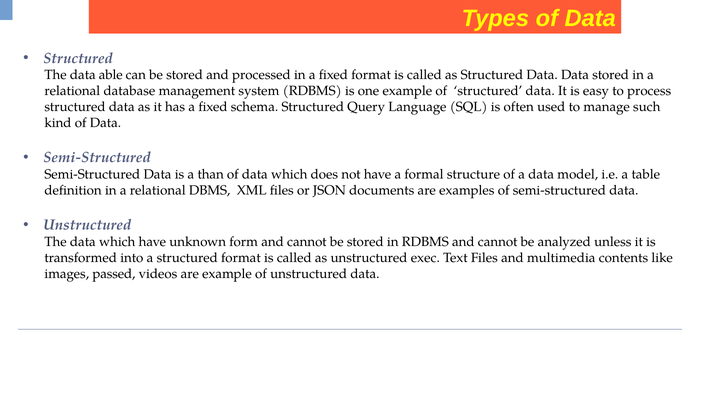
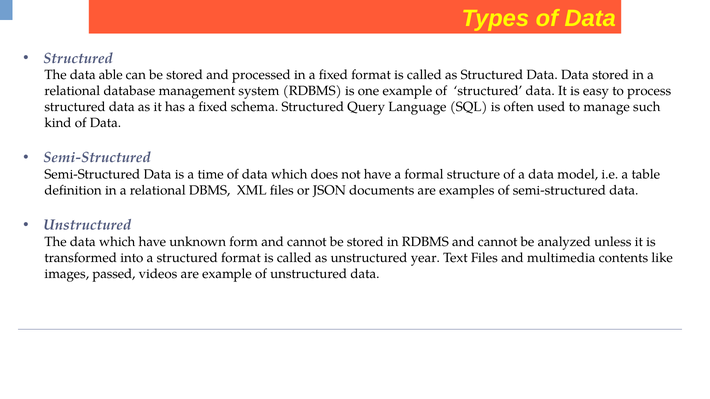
than: than -> time
exec: exec -> year
